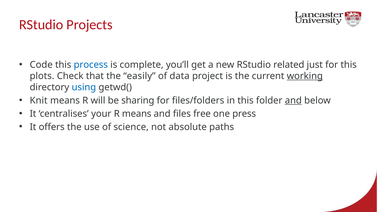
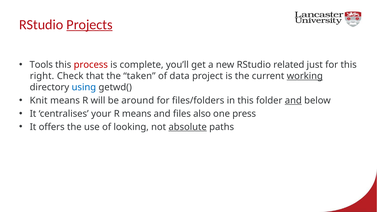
Projects underline: none -> present
Code: Code -> Tools
process colour: blue -> red
plots: plots -> right
easily: easily -> taken
sharing: sharing -> around
free: free -> also
science: science -> looking
absolute underline: none -> present
